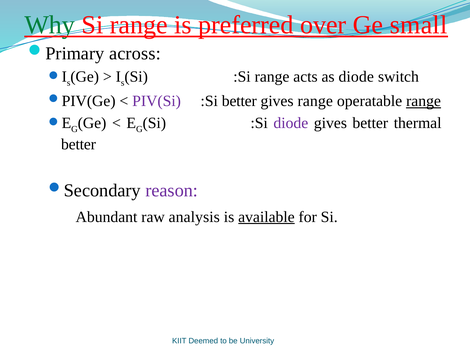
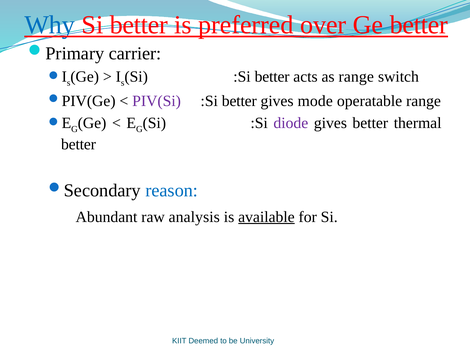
Why colour: green -> blue
Si range: range -> better
Ge small: small -> better
across: across -> carrier
Si :Si range: range -> better
as diode: diode -> range
gives range: range -> mode
range at (423, 101) underline: present -> none
reason colour: purple -> blue
